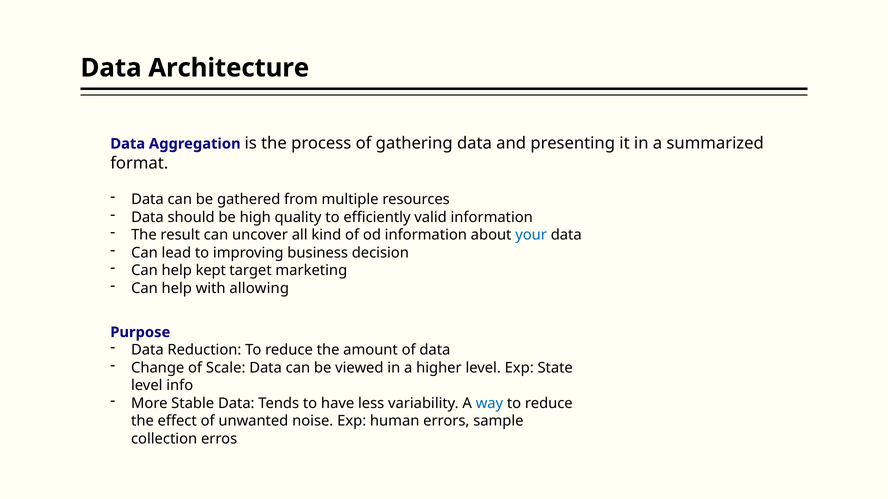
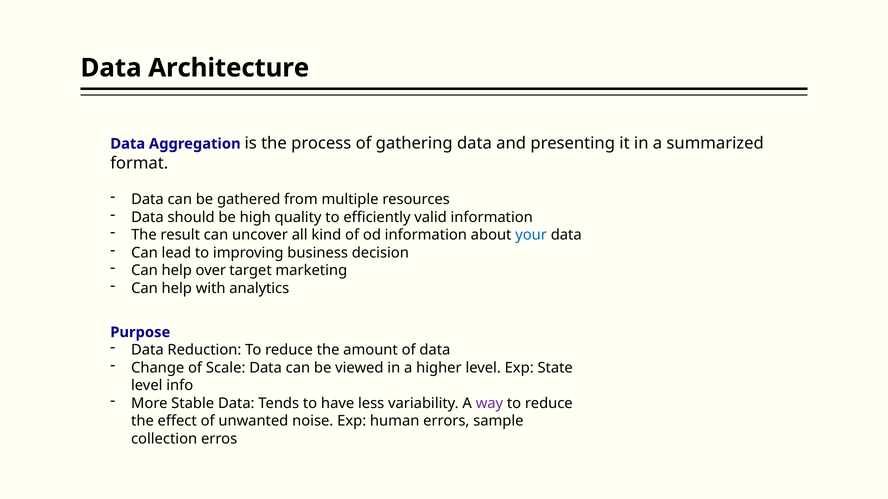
kept: kept -> over
allowing: allowing -> analytics
way colour: blue -> purple
